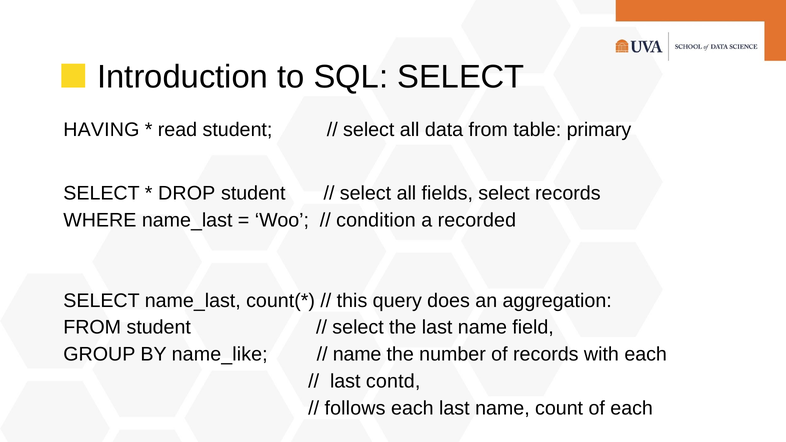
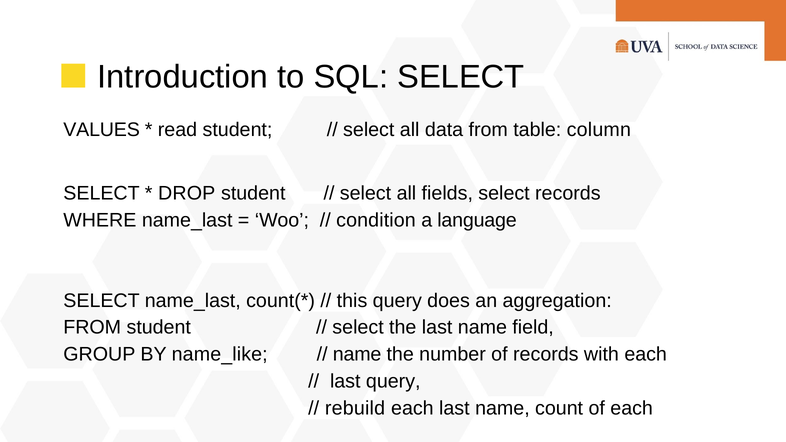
HAVING: HAVING -> VALUES
primary: primary -> column
recorded: recorded -> language
last contd: contd -> query
follows: follows -> rebuild
